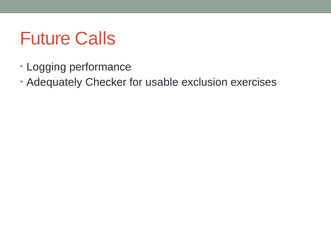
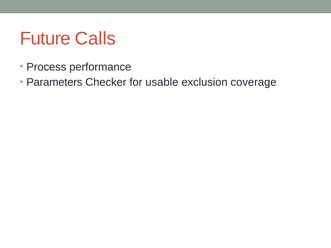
Logging: Logging -> Process
Adequately: Adequately -> Parameters
exercises: exercises -> coverage
